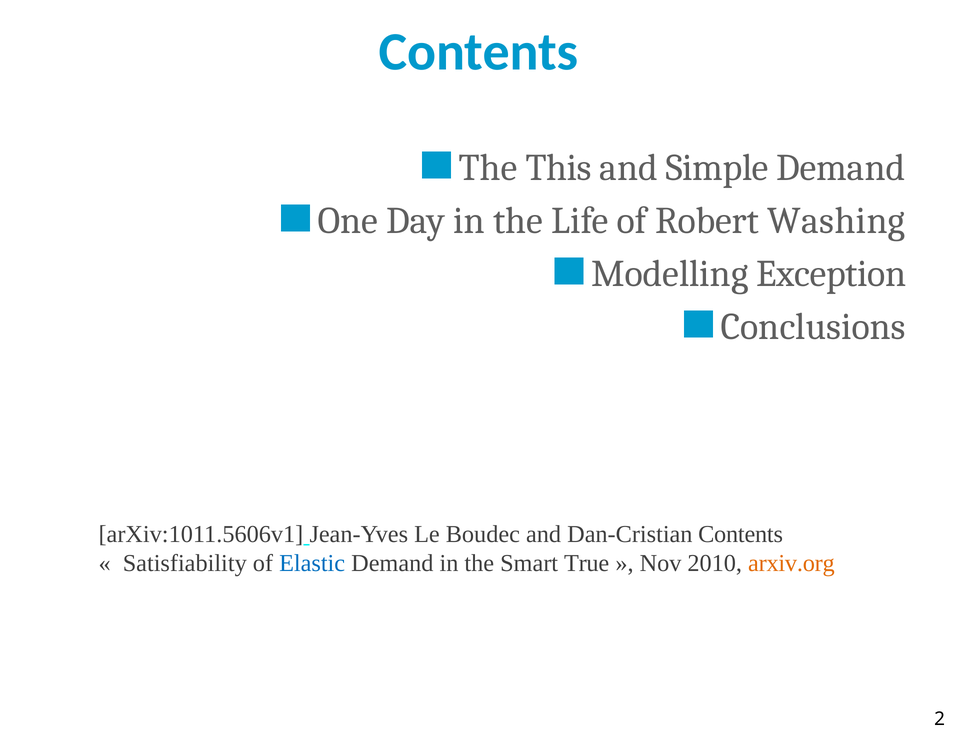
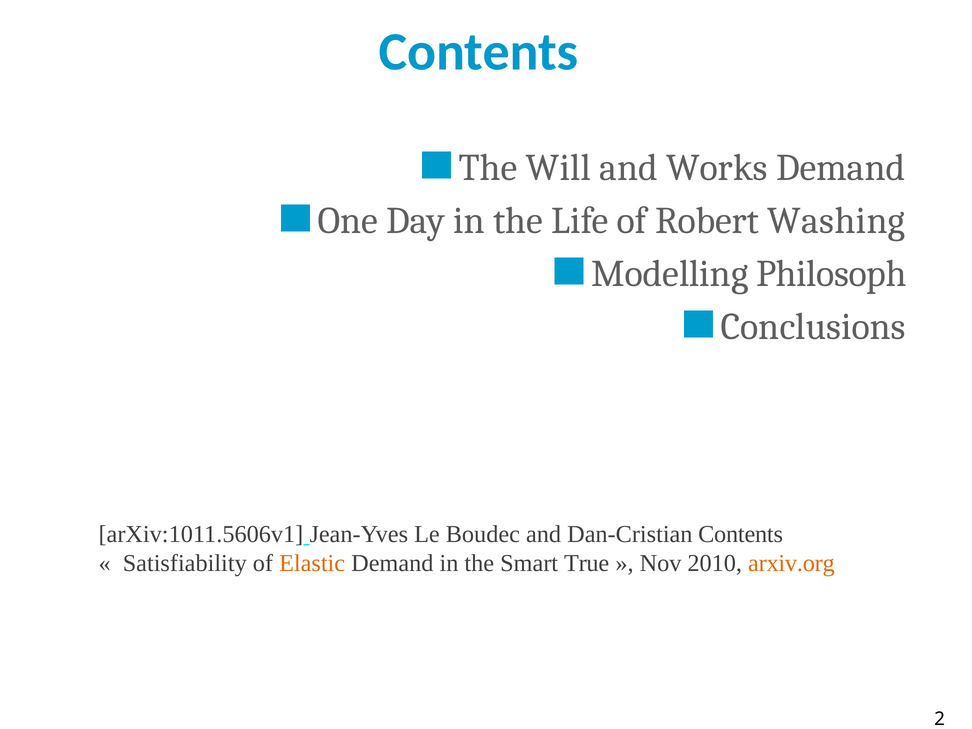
This: This -> Will
Simple: Simple -> Works
Exception: Exception -> Philosoph
Elastic colour: blue -> orange
